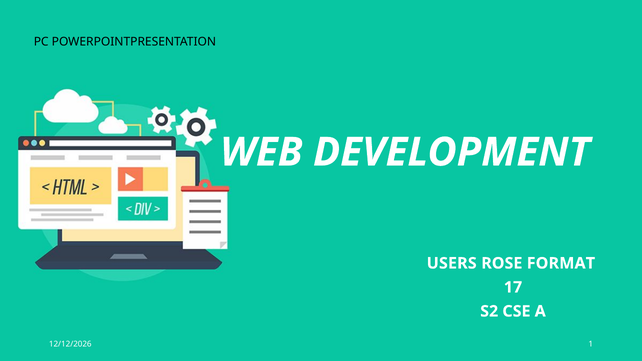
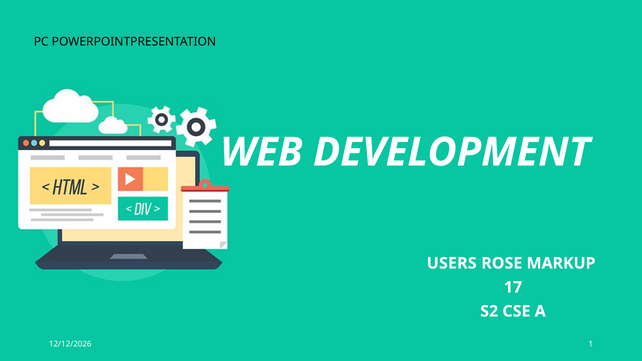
FORMAT: FORMAT -> MARKUP
